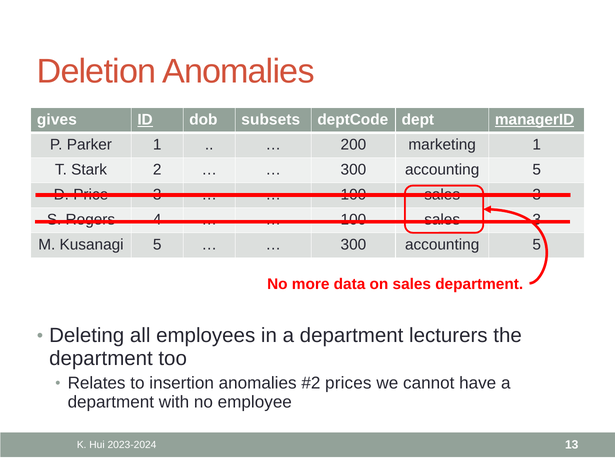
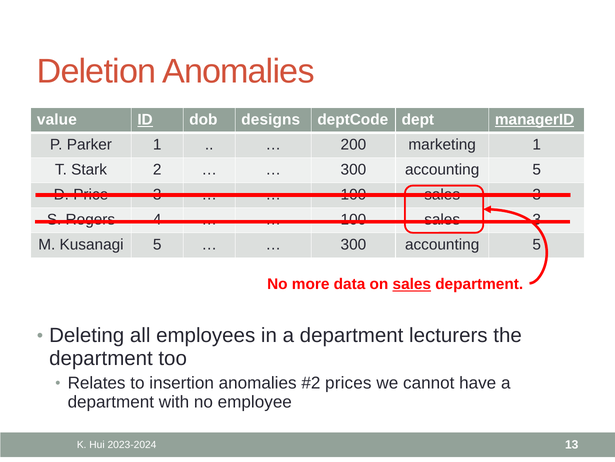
gives: gives -> value
subsets: subsets -> designs
sales at (412, 284) underline: none -> present
